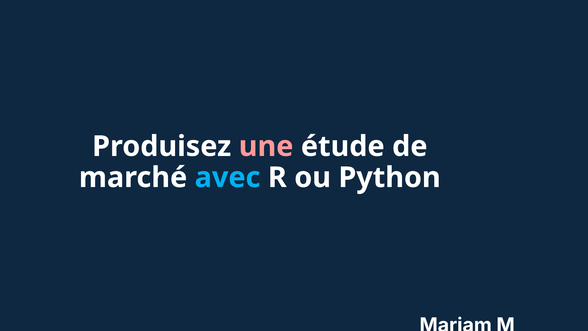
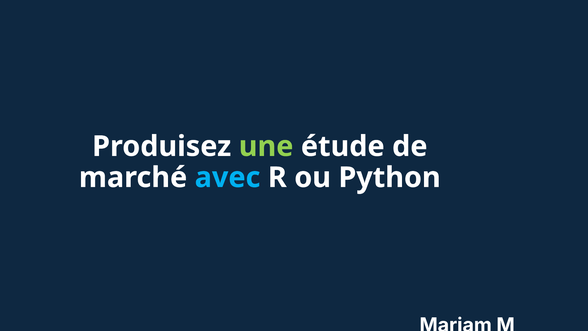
une colour: pink -> light green
